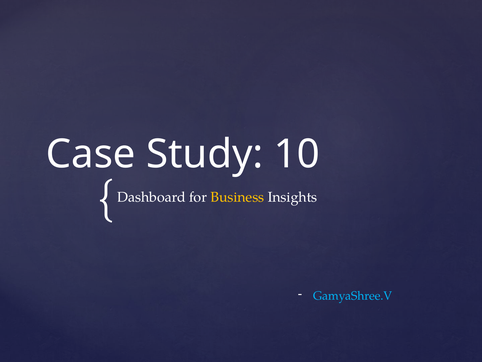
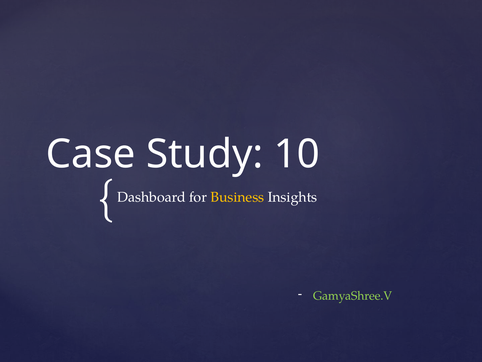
GamyaShree.V colour: light blue -> light green
